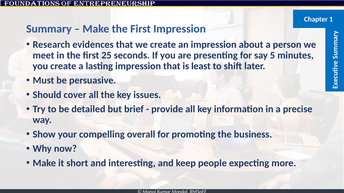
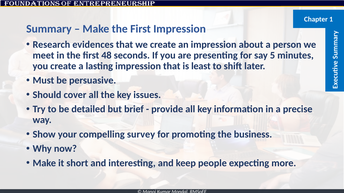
25: 25 -> 48
overall: overall -> survey
